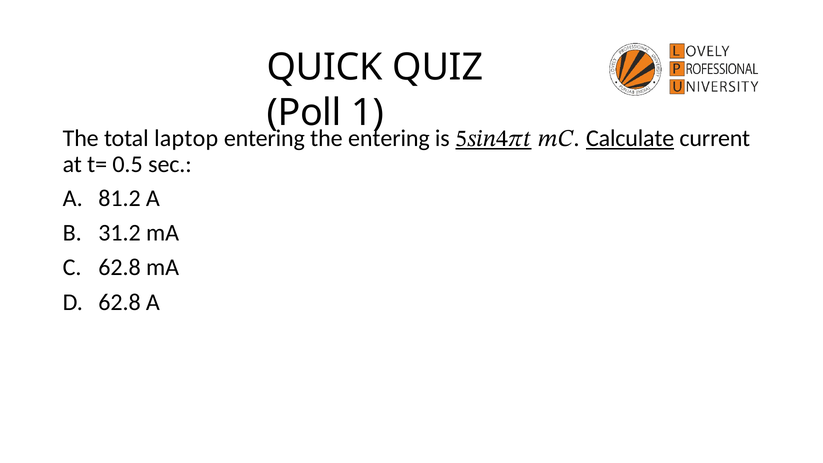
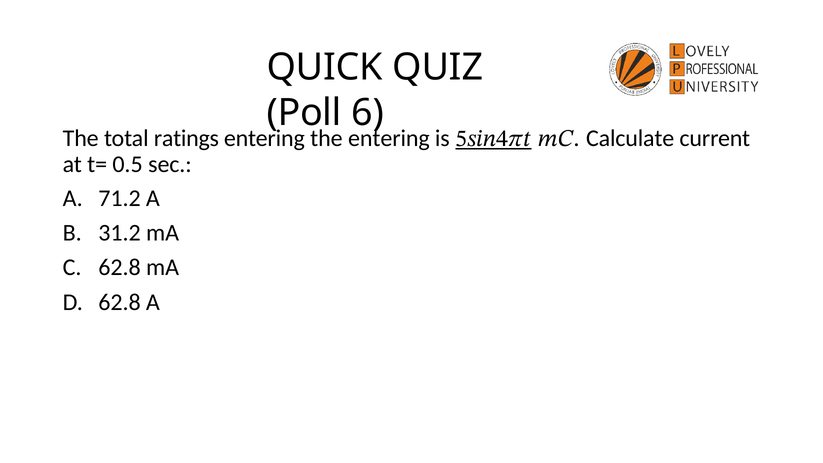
1: 1 -> 6
laptop: laptop -> ratings
Calculate underline: present -> none
81.2: 81.2 -> 71.2
